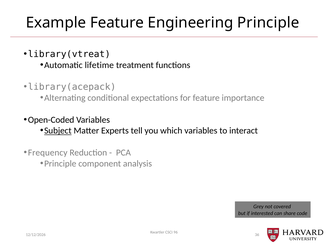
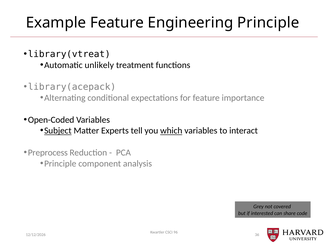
lifetime: lifetime -> unlikely
which underline: none -> present
Frequency: Frequency -> Preprocess
